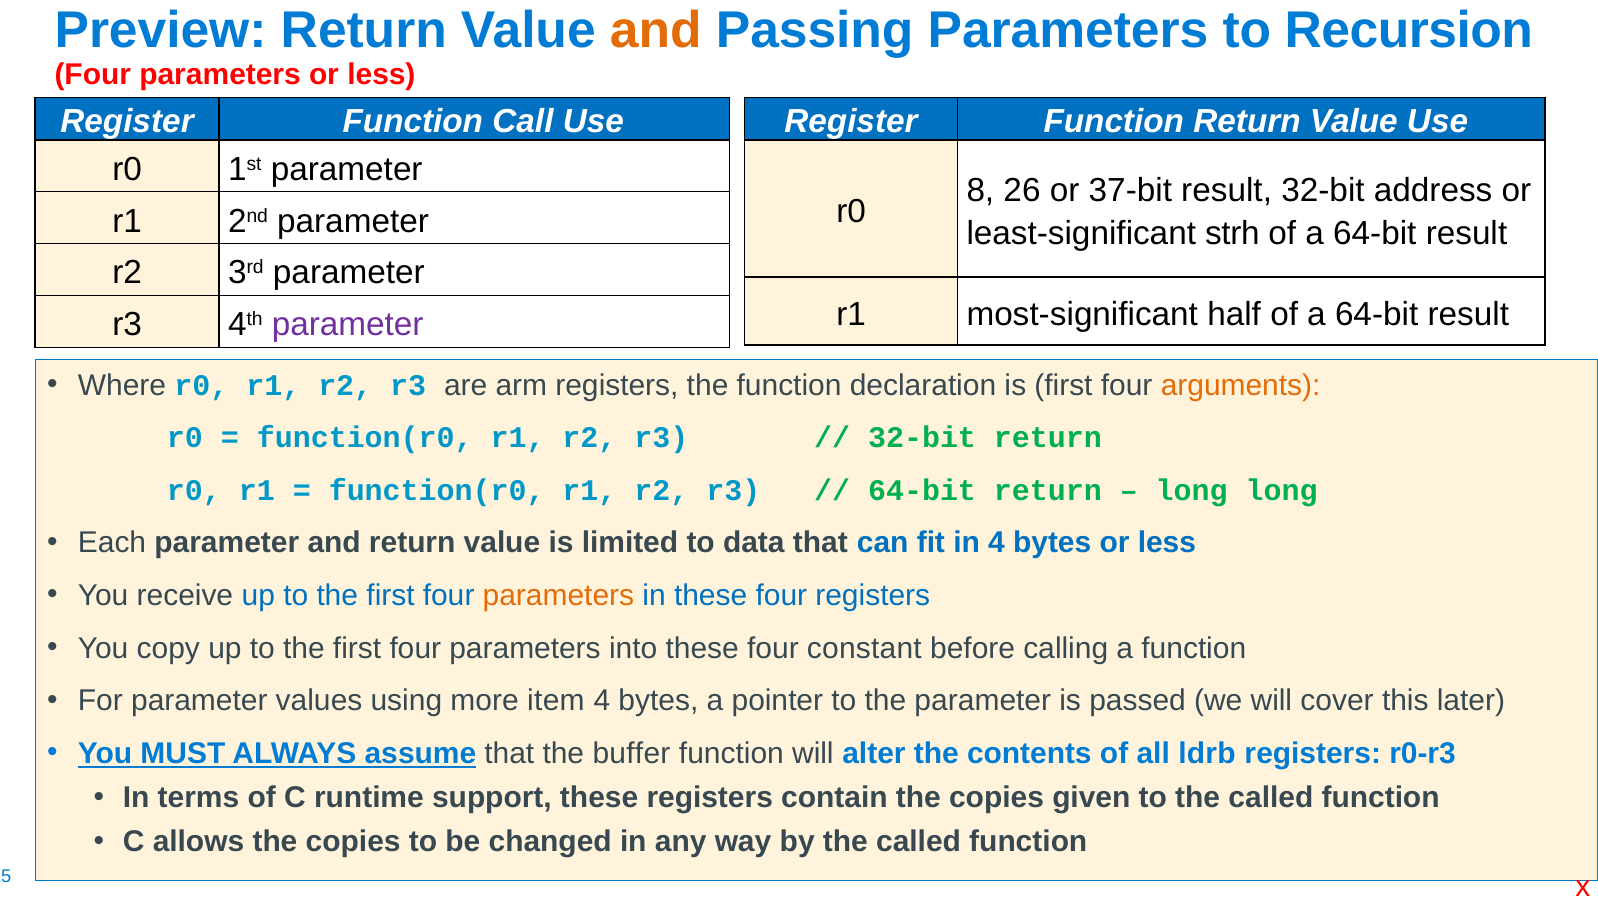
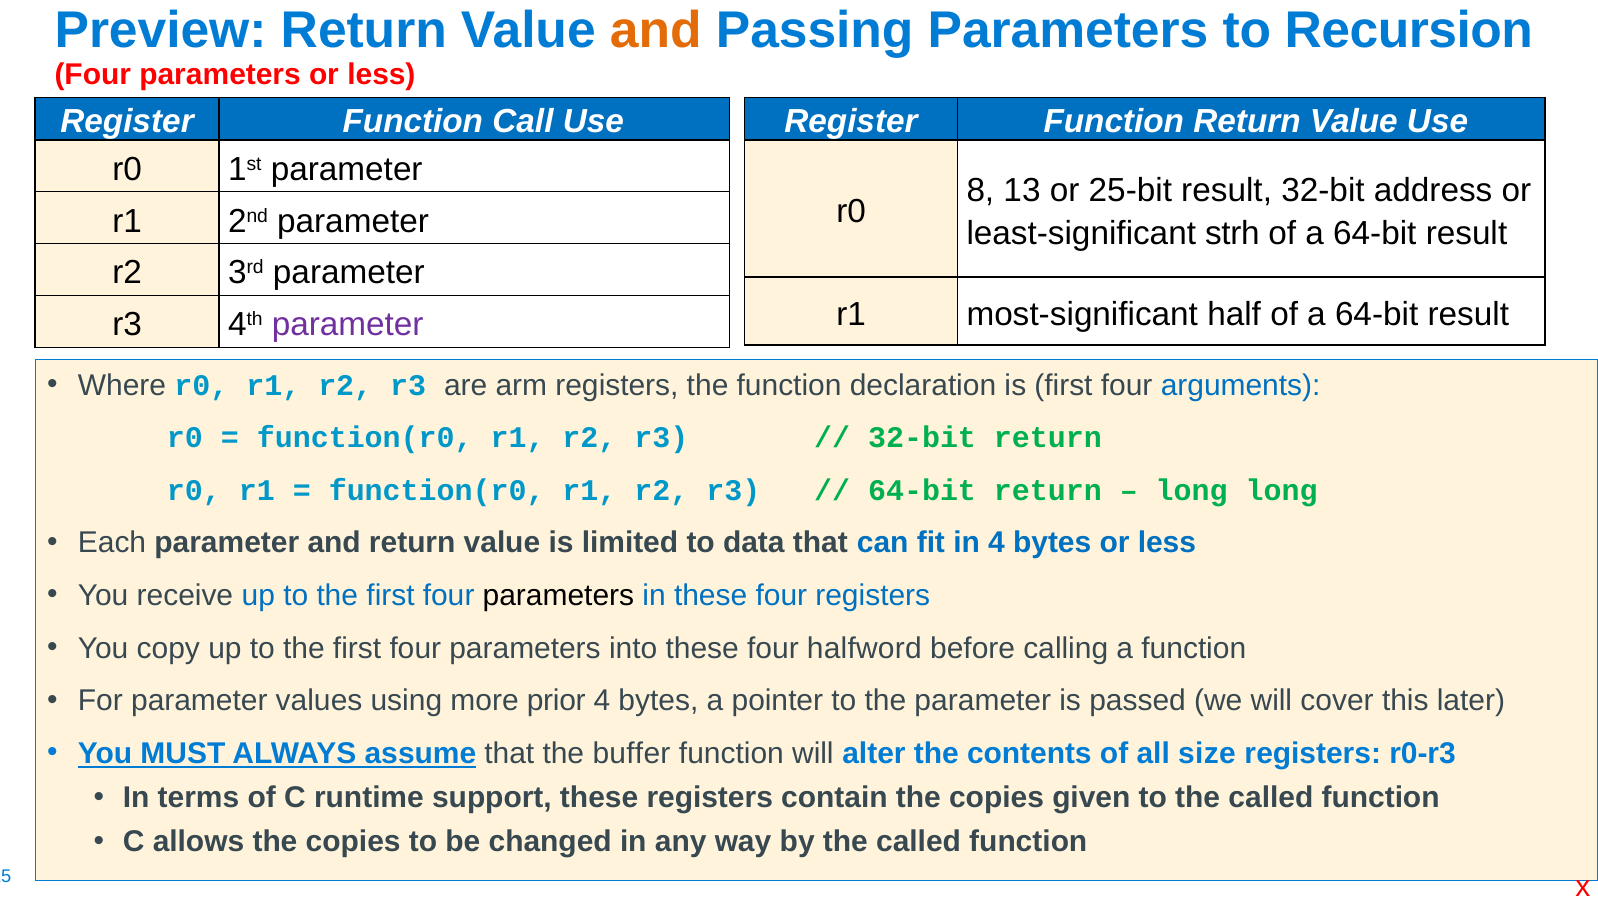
26: 26 -> 13
37-bit: 37-bit -> 25-bit
arguments colour: orange -> blue
parameters at (558, 596) colour: orange -> black
constant: constant -> halfword
item: item -> prior
ldrb: ldrb -> size
